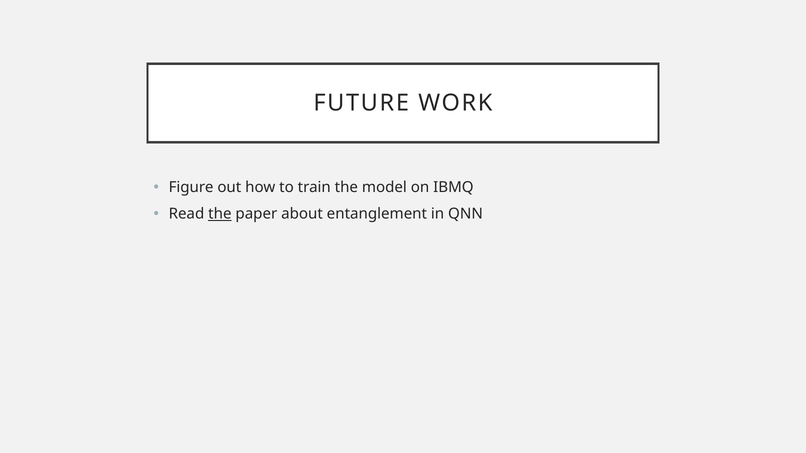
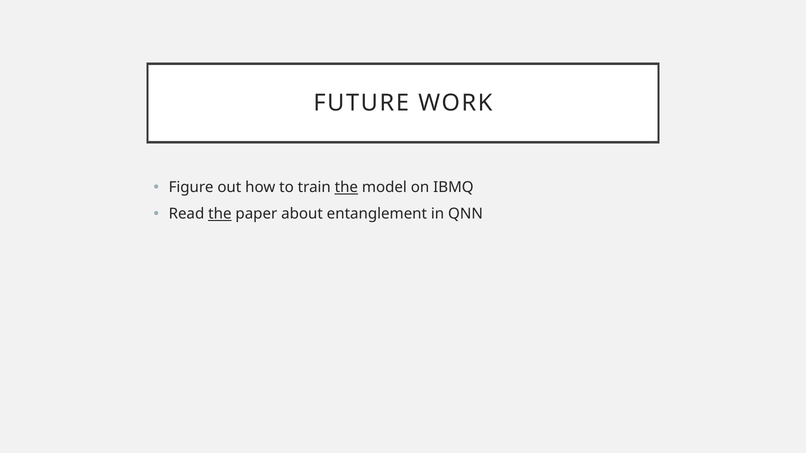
the at (346, 188) underline: none -> present
